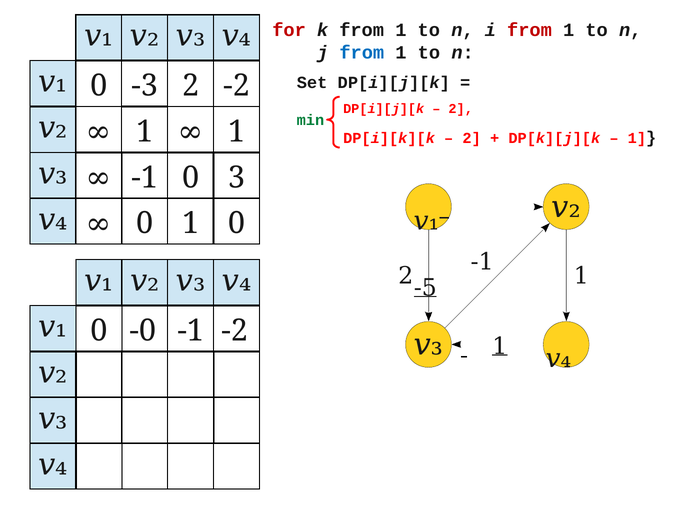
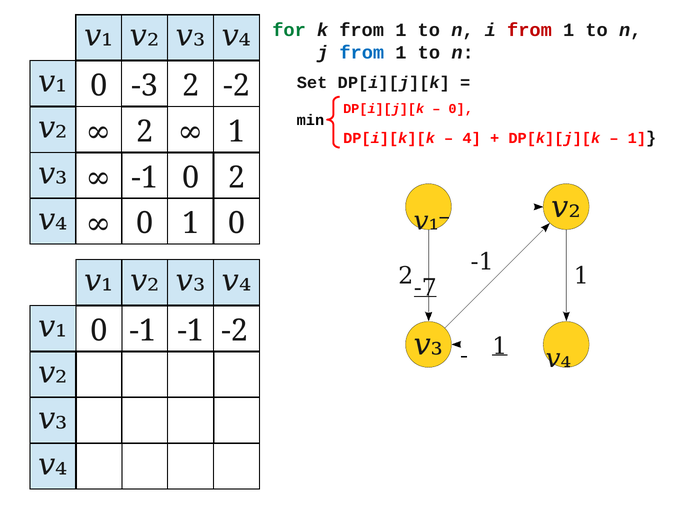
for colour: red -> green
2 at (461, 109): 2 -> 0
1 at (145, 131): 1 -> 2
min colour: green -> black
2 at (472, 138): 2 -> 4
0 3: 3 -> 2
-5: -5 -> -7
0 -0: -0 -> -1
